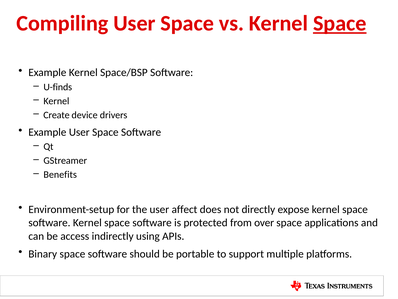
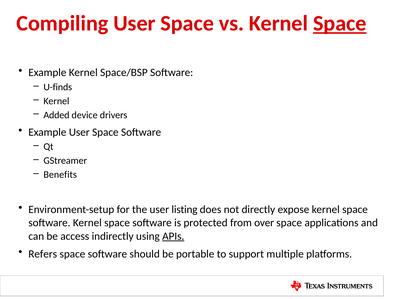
Create: Create -> Added
affect: affect -> listing
APIs underline: none -> present
Binary: Binary -> Refers
